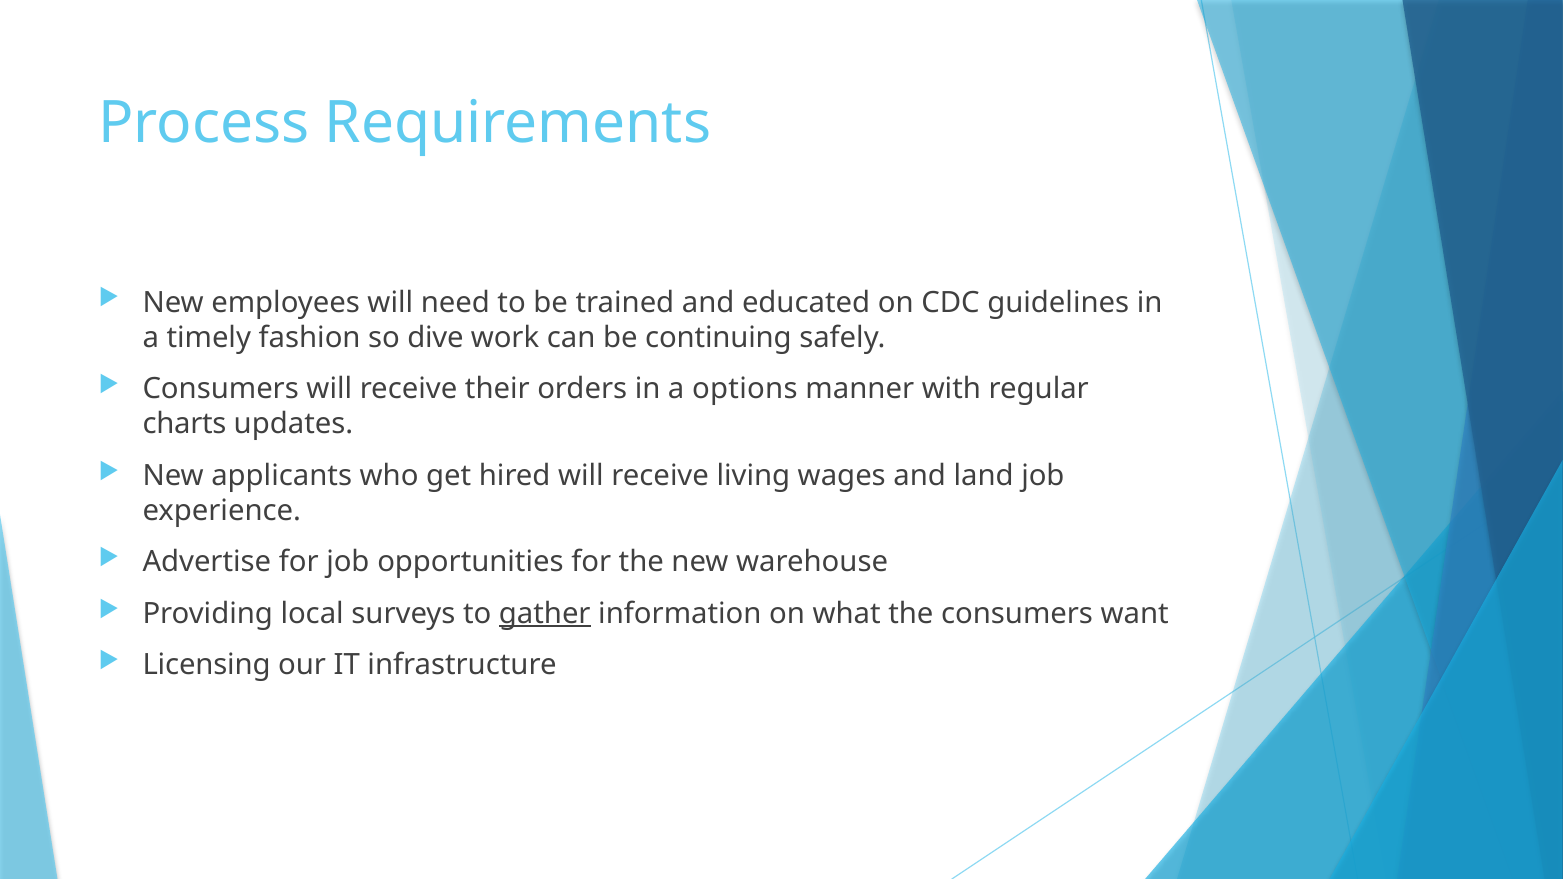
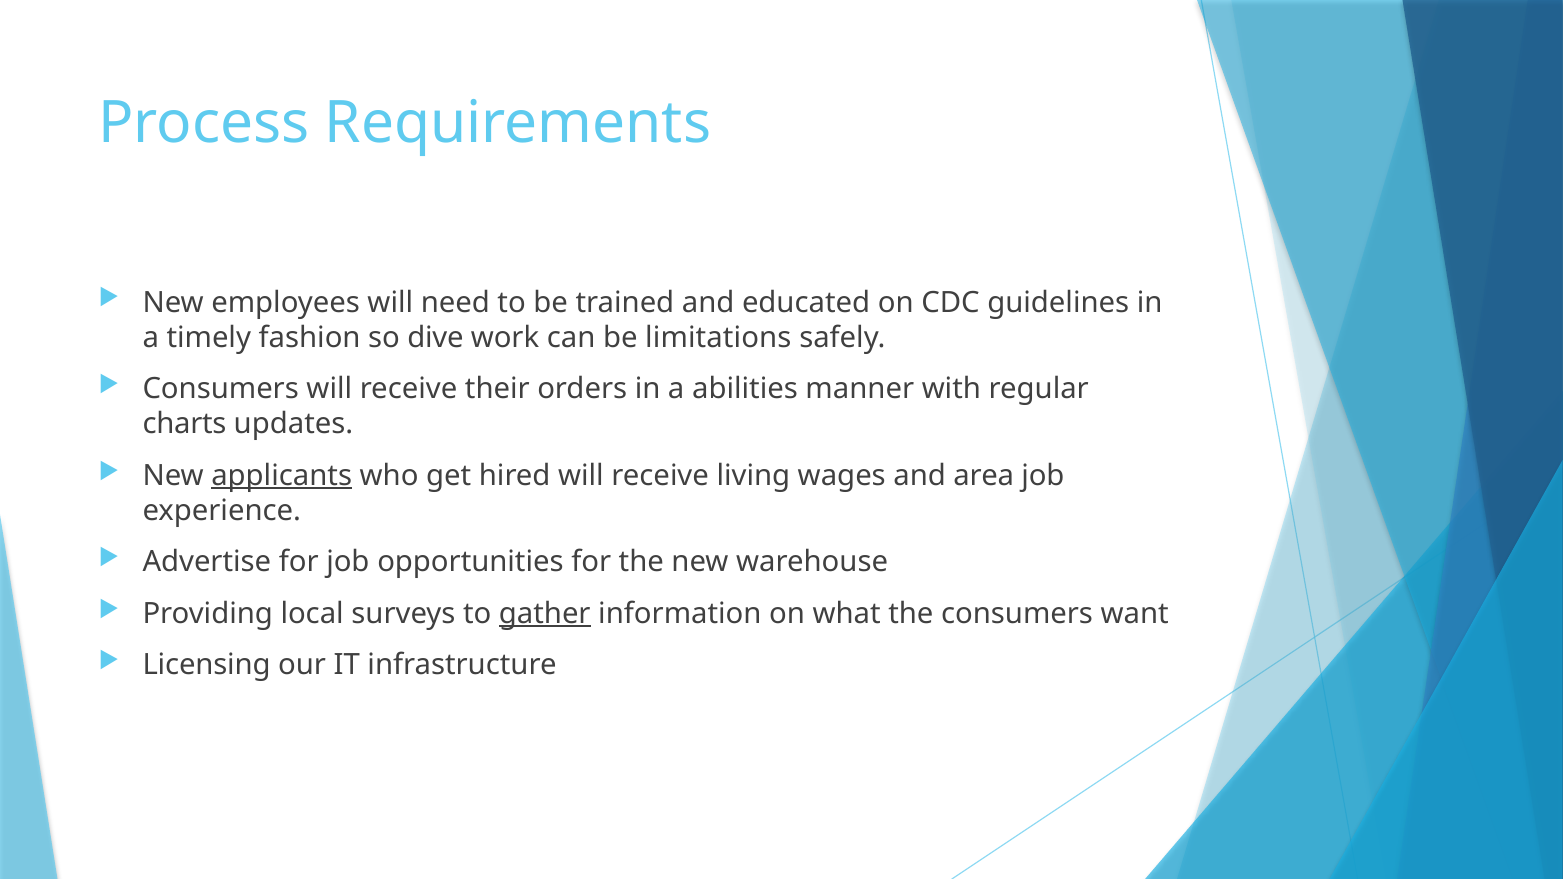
continuing: continuing -> limitations
options: options -> abilities
applicants underline: none -> present
land: land -> area
